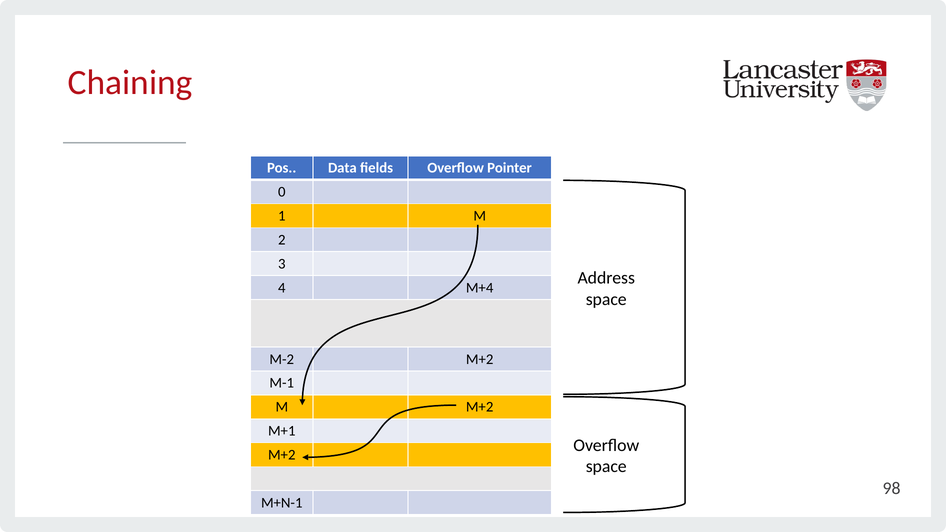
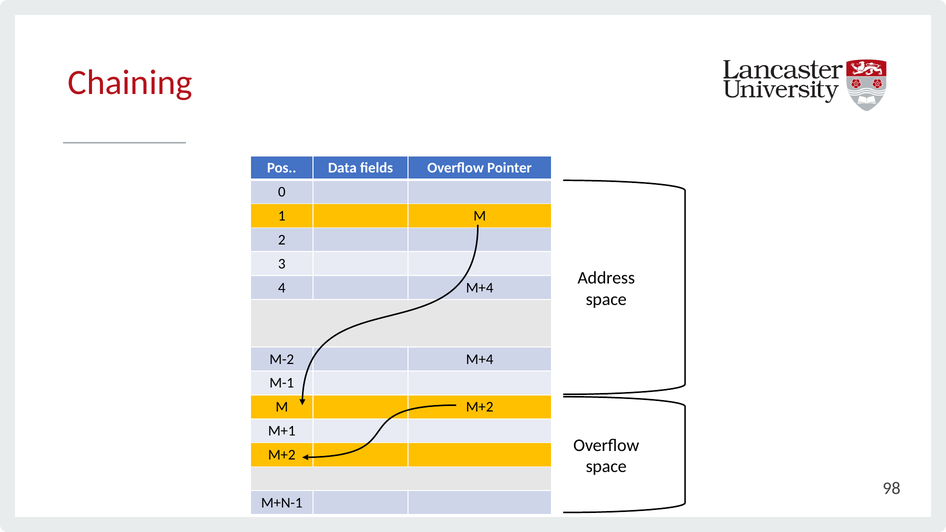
M-2 M+2: M+2 -> M+4
